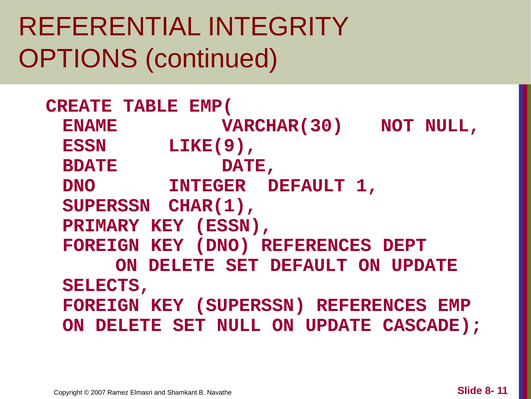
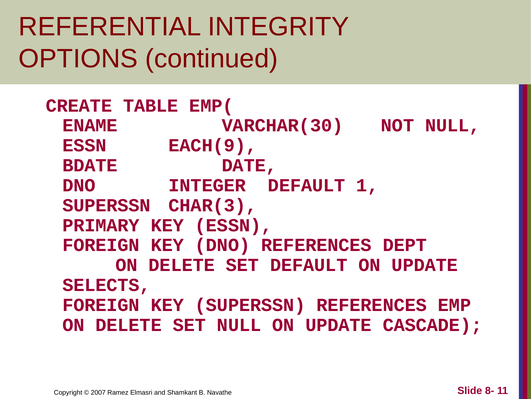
LIKE(9: LIKE(9 -> EACH(9
CHAR(1: CHAR(1 -> CHAR(3
